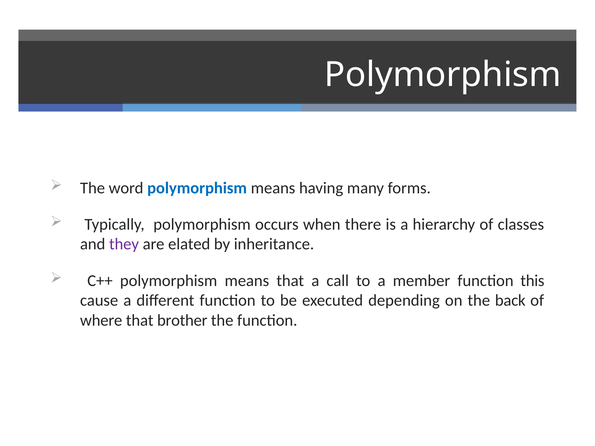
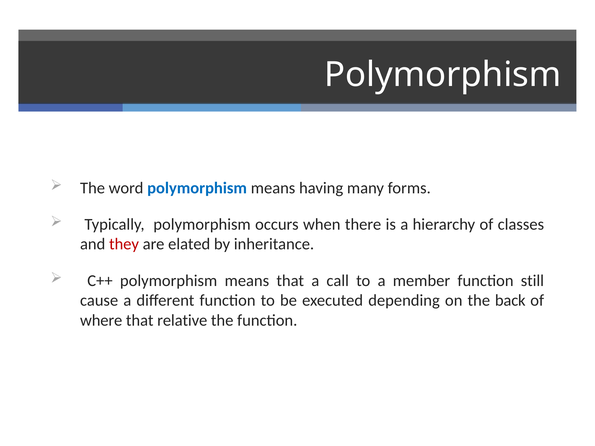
they colour: purple -> red
this: this -> still
brother: brother -> relative
